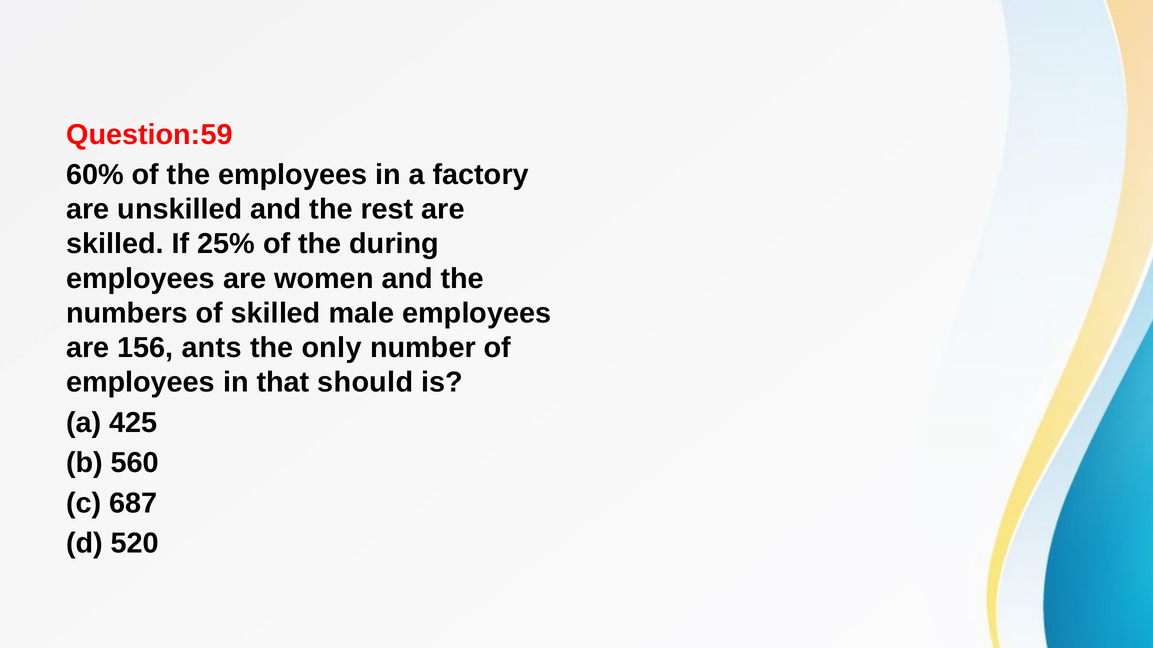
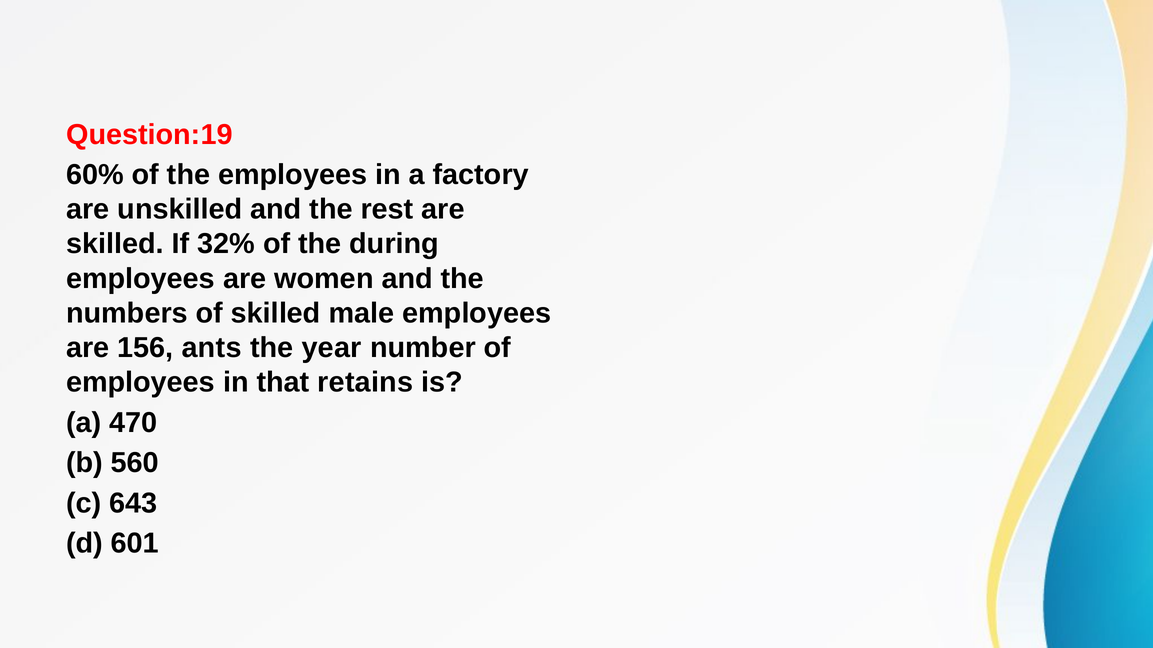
Question:59: Question:59 -> Question:19
25%: 25% -> 32%
only: only -> year
should: should -> retains
425: 425 -> 470
687: 687 -> 643
520: 520 -> 601
